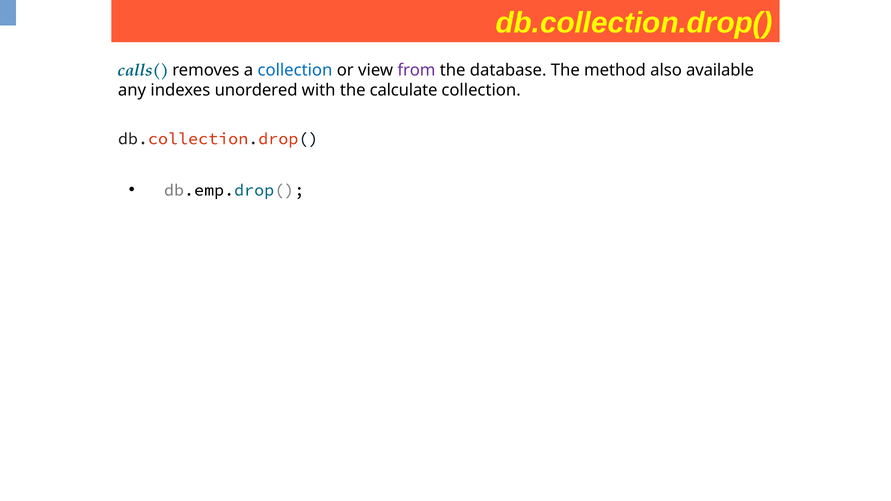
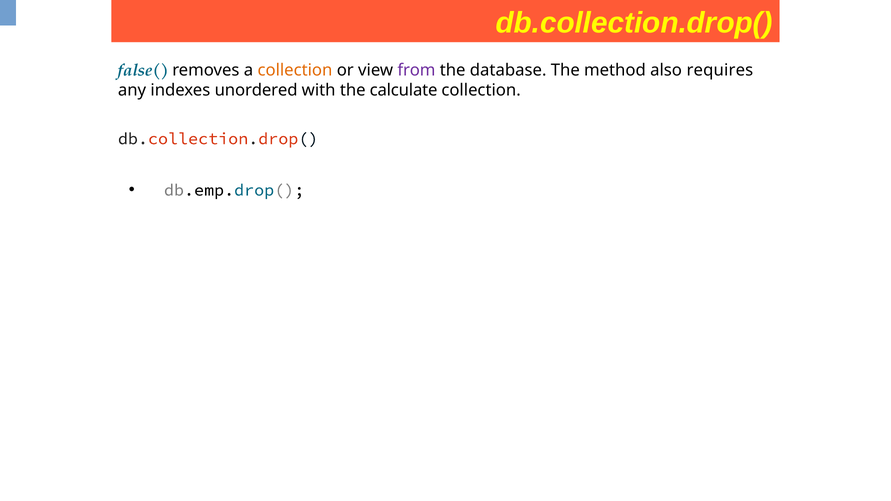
calls(: calls( -> false(
collection at (295, 70) colour: blue -> orange
available: available -> requires
